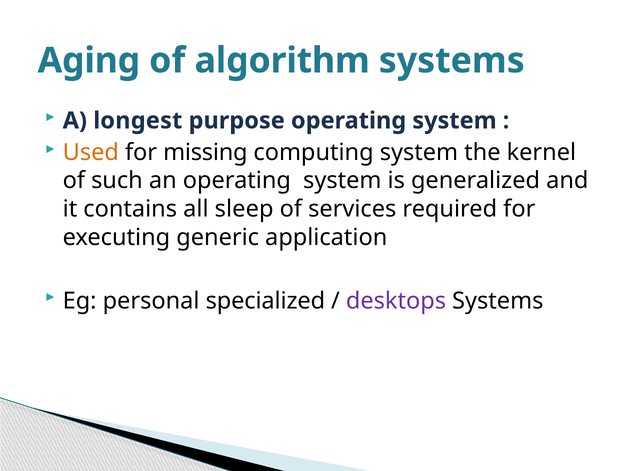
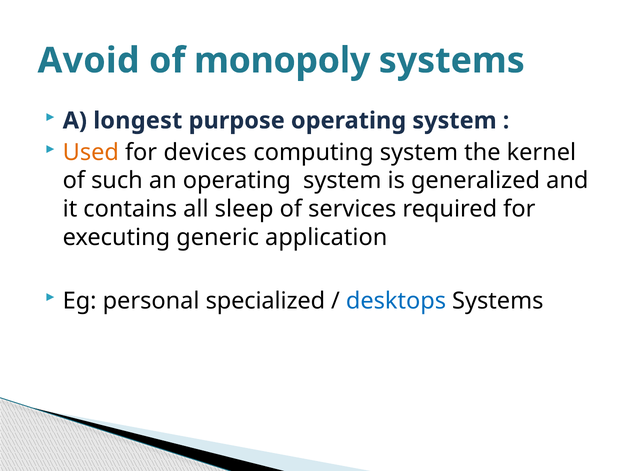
Aging: Aging -> Avoid
algorithm: algorithm -> monopoly
missing: missing -> devices
desktops colour: purple -> blue
